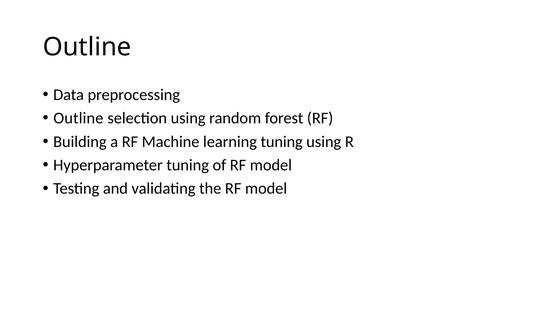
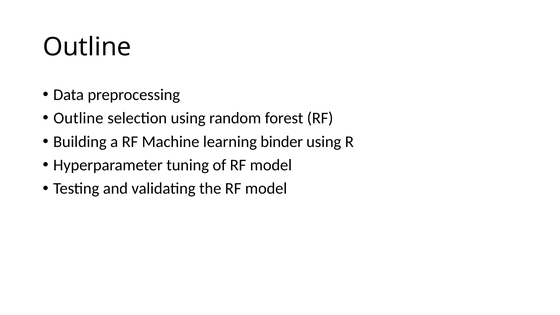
learning tuning: tuning -> binder
